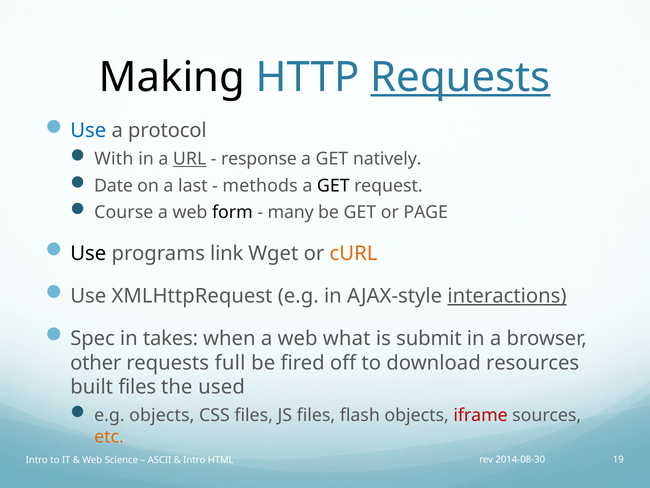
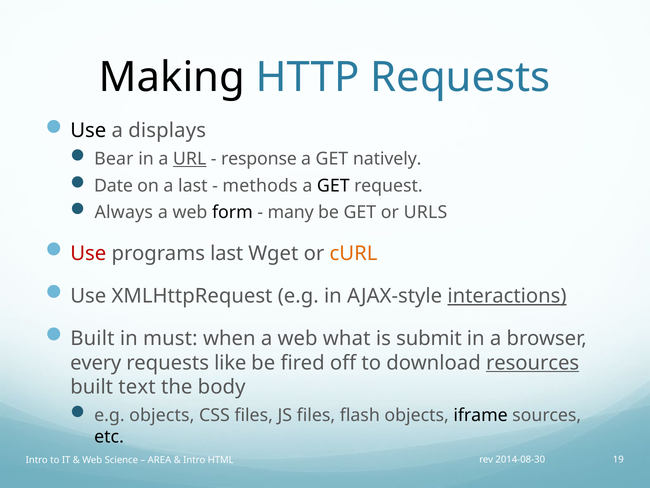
Requests at (460, 77) underline: present -> none
Use at (88, 131) colour: blue -> black
protocol: protocol -> displays
With: With -> Bear
Course: Course -> Always
PAGE: PAGE -> URLS
Use at (88, 253) colour: black -> red
programs link: link -> last
Spec at (93, 338): Spec -> Built
takes: takes -> must
other: other -> every
full: full -> like
resources underline: none -> present
built files: files -> text
used: used -> body
iframe colour: red -> black
etc colour: orange -> black
ASCII: ASCII -> AREA
